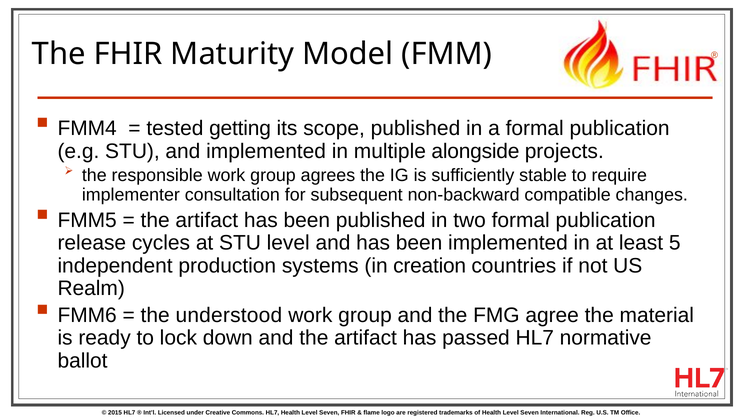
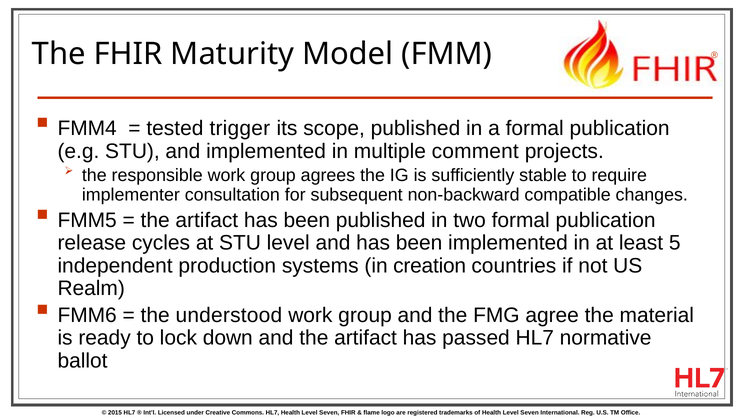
getting: getting -> trigger
alongside: alongside -> comment
